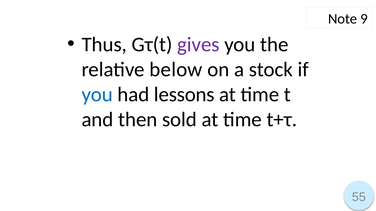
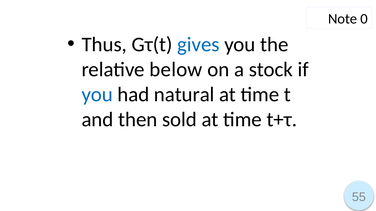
9: 9 -> 0
gives colour: purple -> blue
lessons: lessons -> natural
